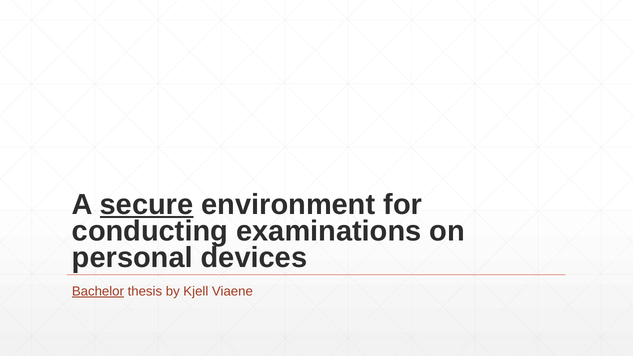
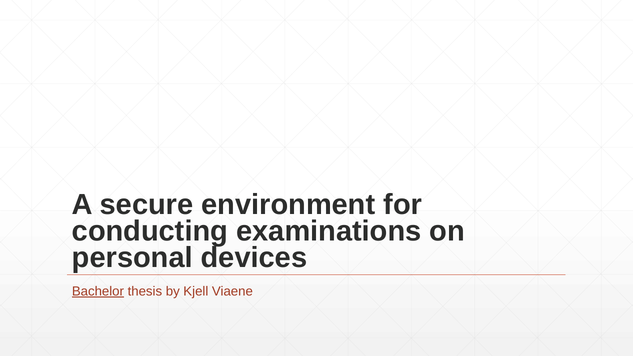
secure underline: present -> none
